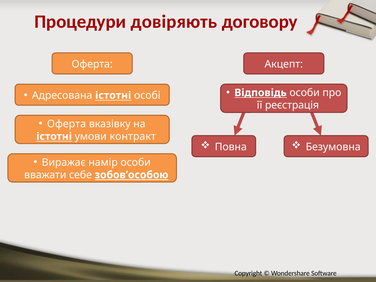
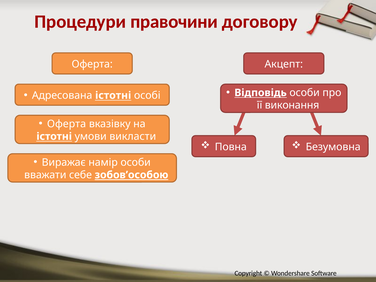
довіряють: довіряють -> правочини
реєстрація: реєстрація -> виконання
контракт: контракт -> викласти
